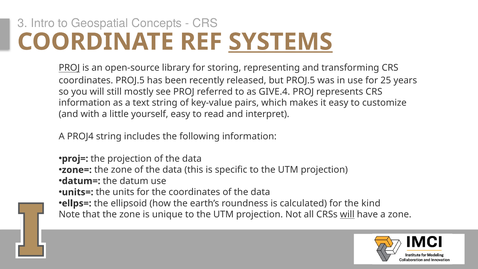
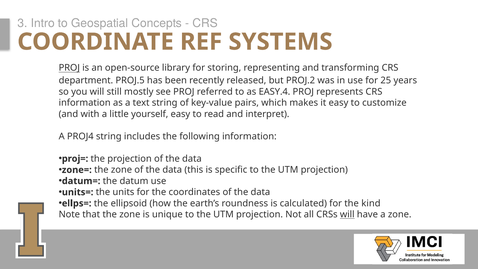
SYSTEMS underline: present -> none
coordinates at (86, 81): coordinates -> department
but PROJ.5: PROJ.5 -> PROJ.2
GIVE.4: GIVE.4 -> EASY.4
